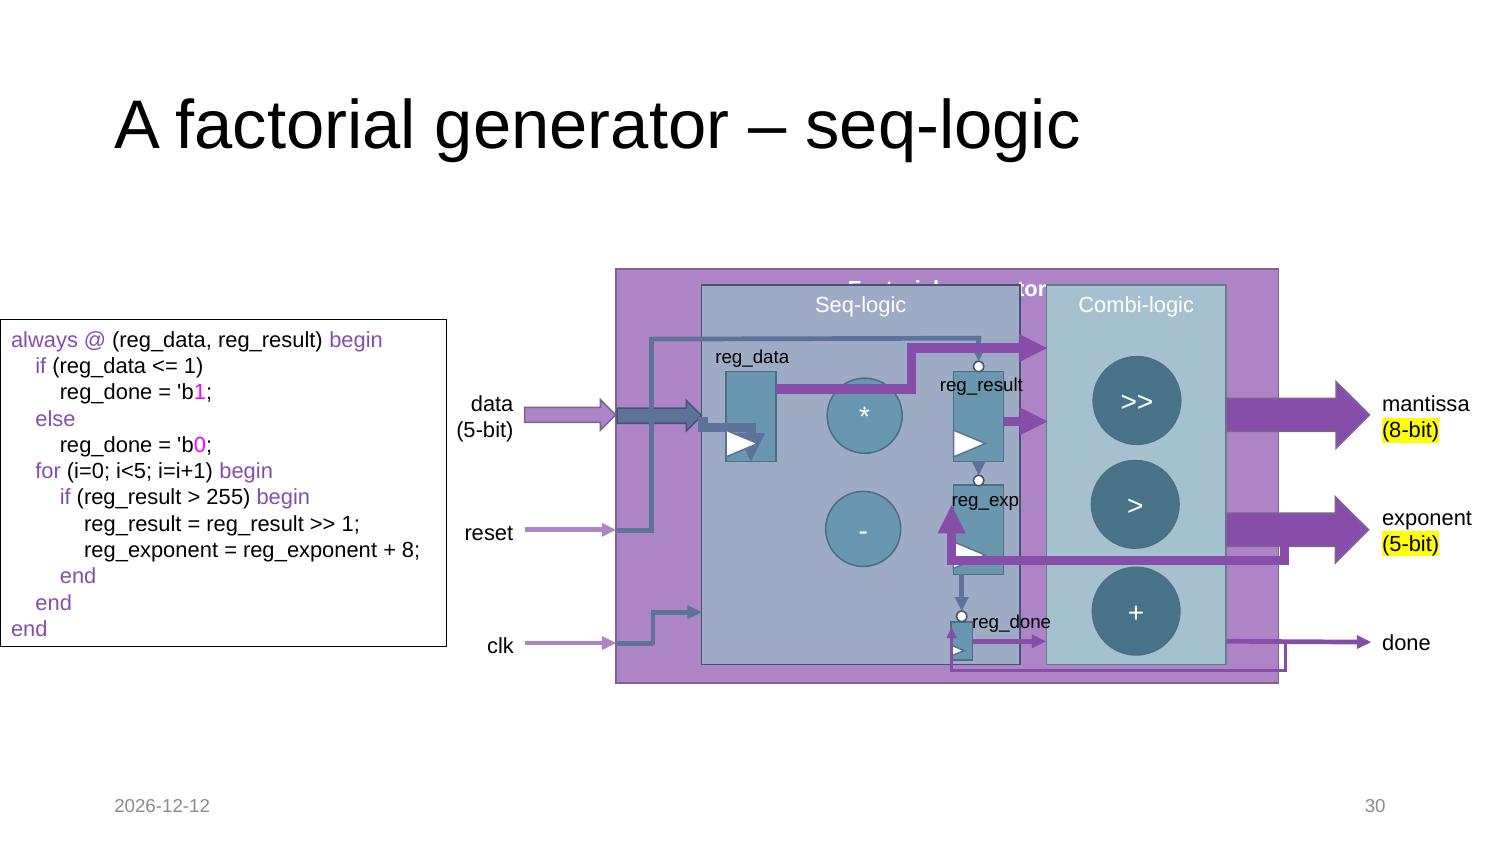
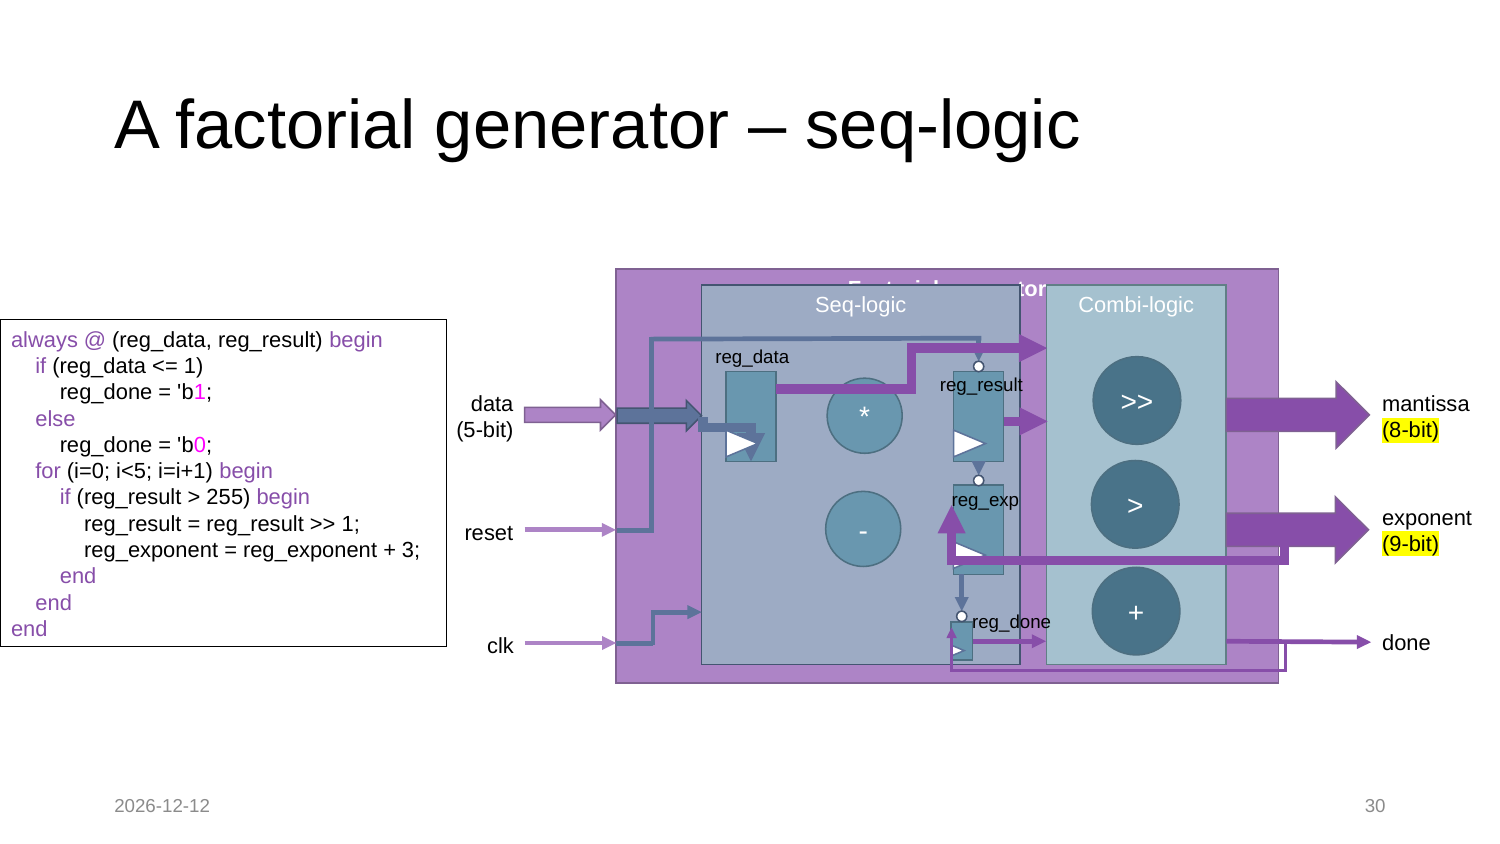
5-bit at (1411, 544): 5-bit -> 9-bit
8: 8 -> 3
